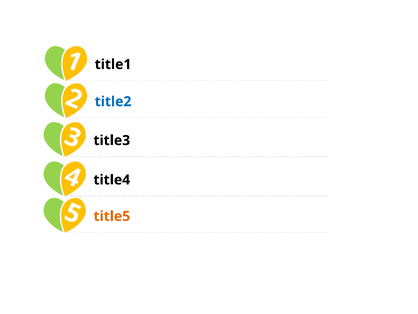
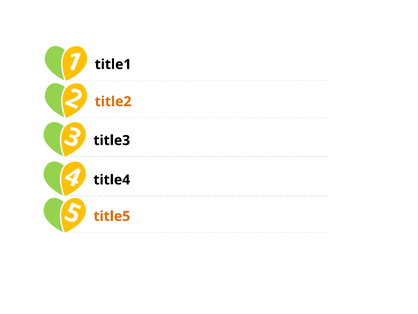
title2 colour: blue -> orange
